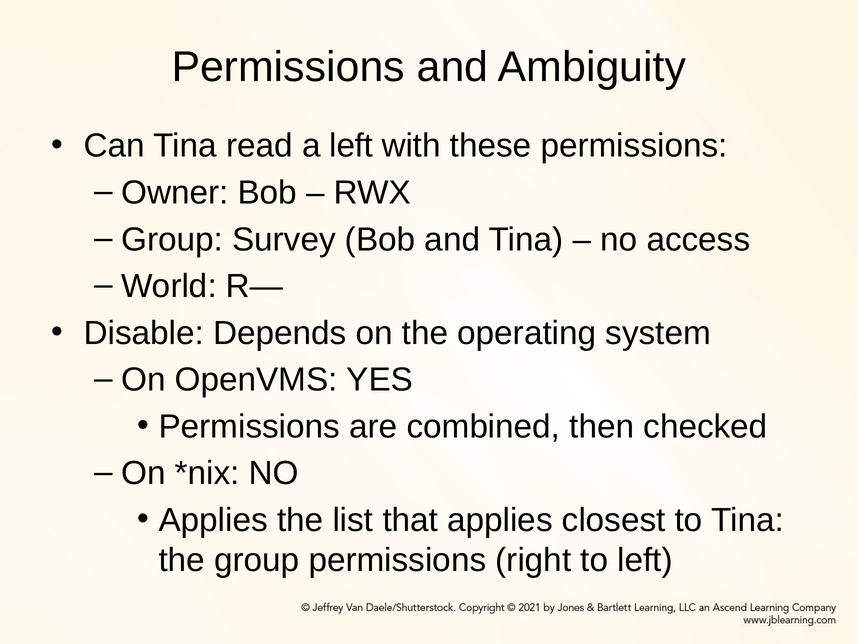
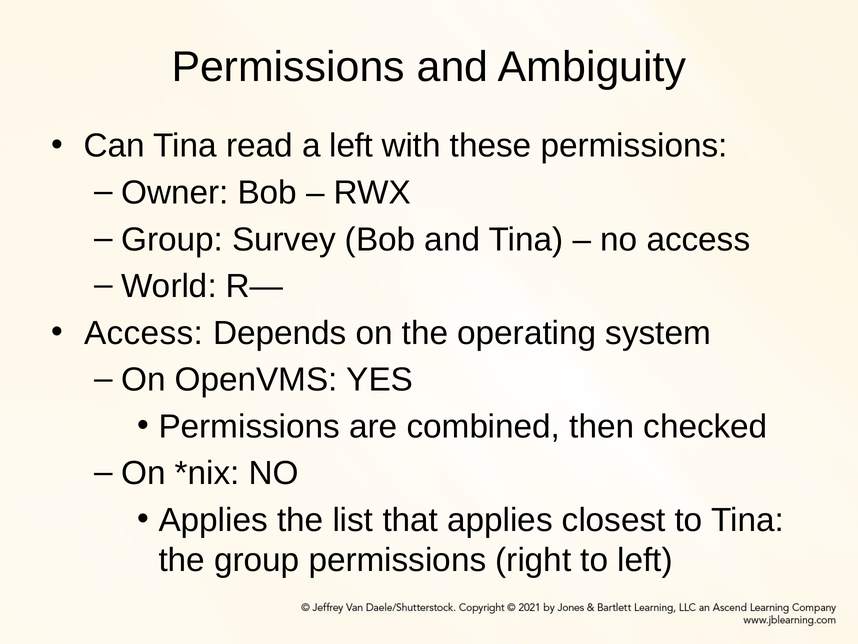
Disable at (144, 333): Disable -> Access
